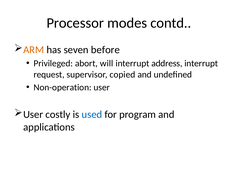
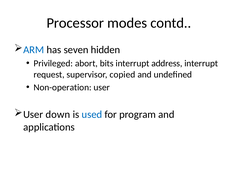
ARM colour: orange -> blue
before: before -> hidden
will: will -> bits
costly: costly -> down
